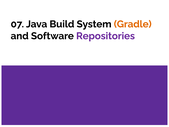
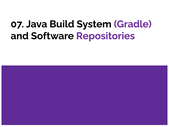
Gradle colour: orange -> purple
